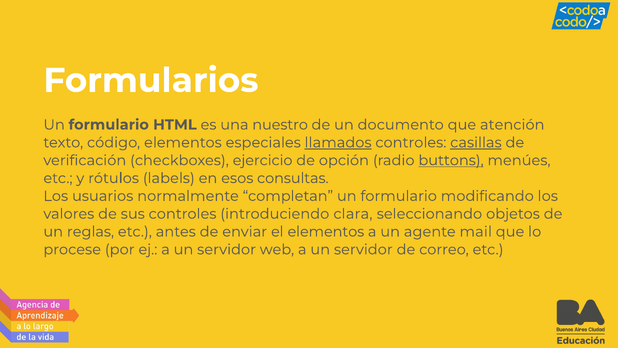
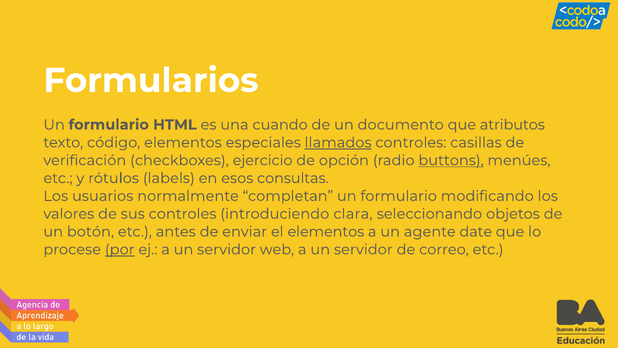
nuestro: nuestro -> cuando
atención: atención -> atributos
casillas underline: present -> none
reglas: reglas -> botón
mail: mail -> date
por underline: none -> present
